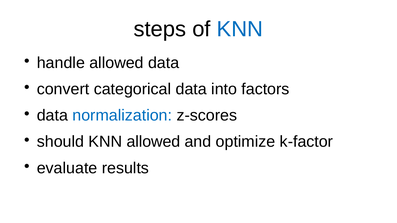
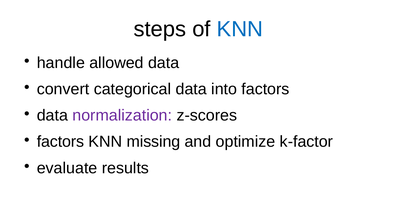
normalization colour: blue -> purple
should at (60, 142): should -> factors
KNN allowed: allowed -> missing
